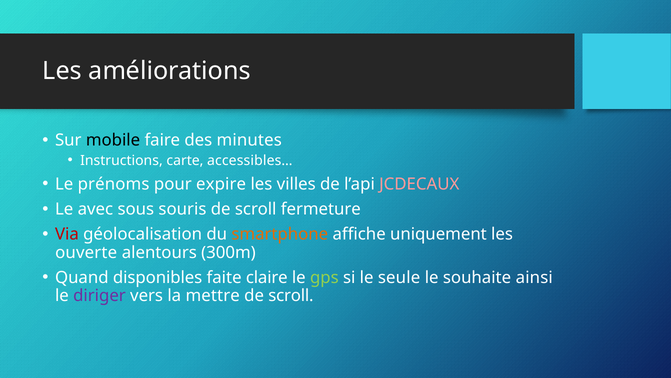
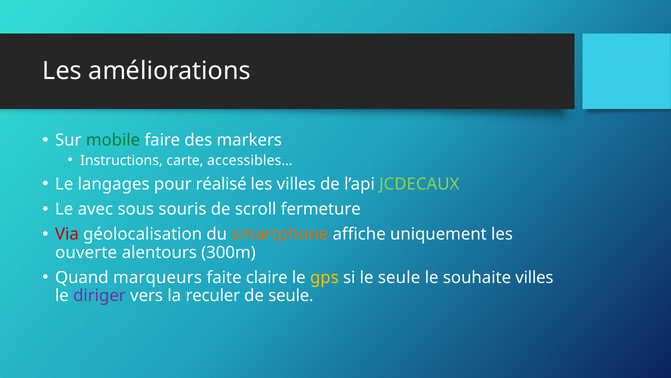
mobile colour: black -> green
minutes: minutes -> markers
prénoms: prénoms -> langages
expire: expire -> réalisé
JCDECAUX colour: pink -> light green
disponibles: disponibles -> marqueurs
gps colour: light green -> yellow
souhaite ainsi: ainsi -> villes
mettre: mettre -> reculer
scroll at (291, 295): scroll -> seule
